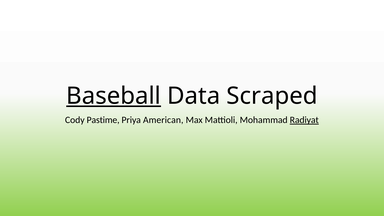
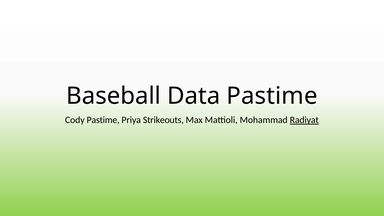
Baseball underline: present -> none
Data Scraped: Scraped -> Pastime
American: American -> Strikeouts
